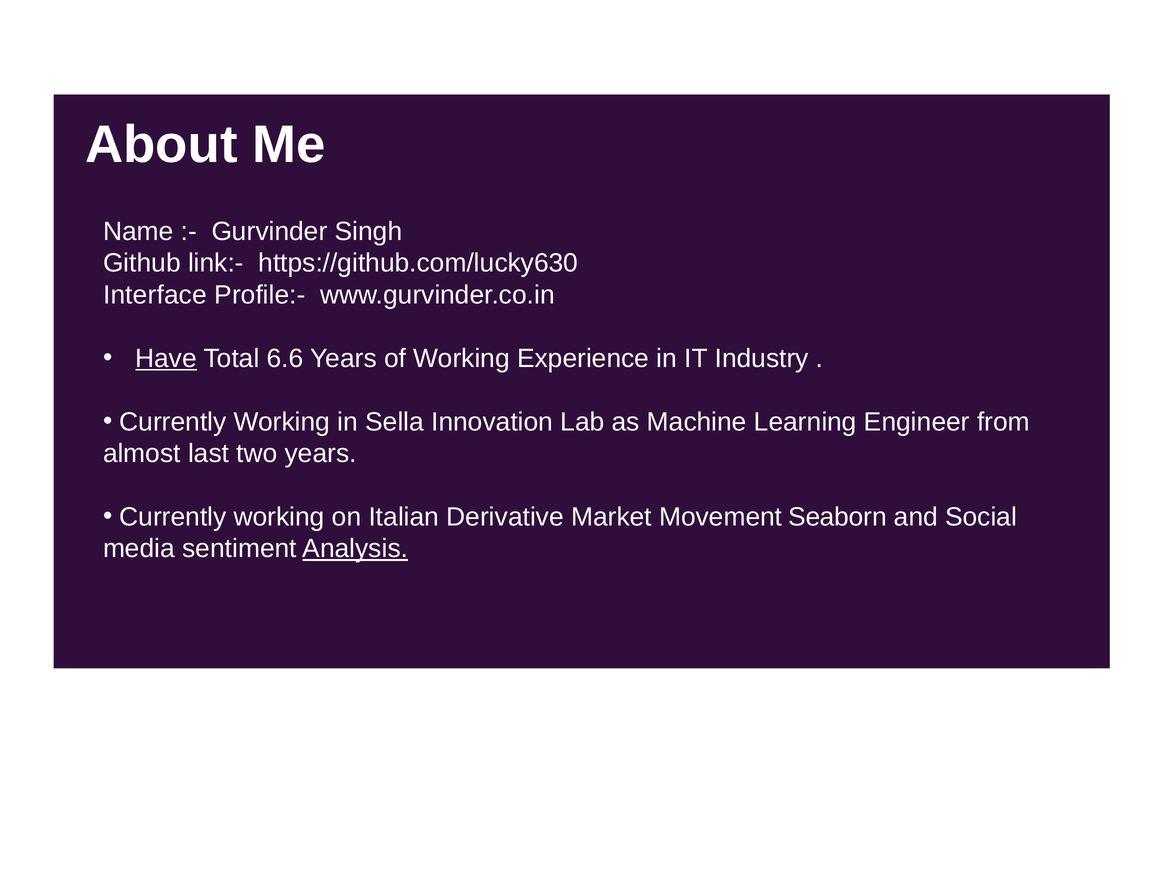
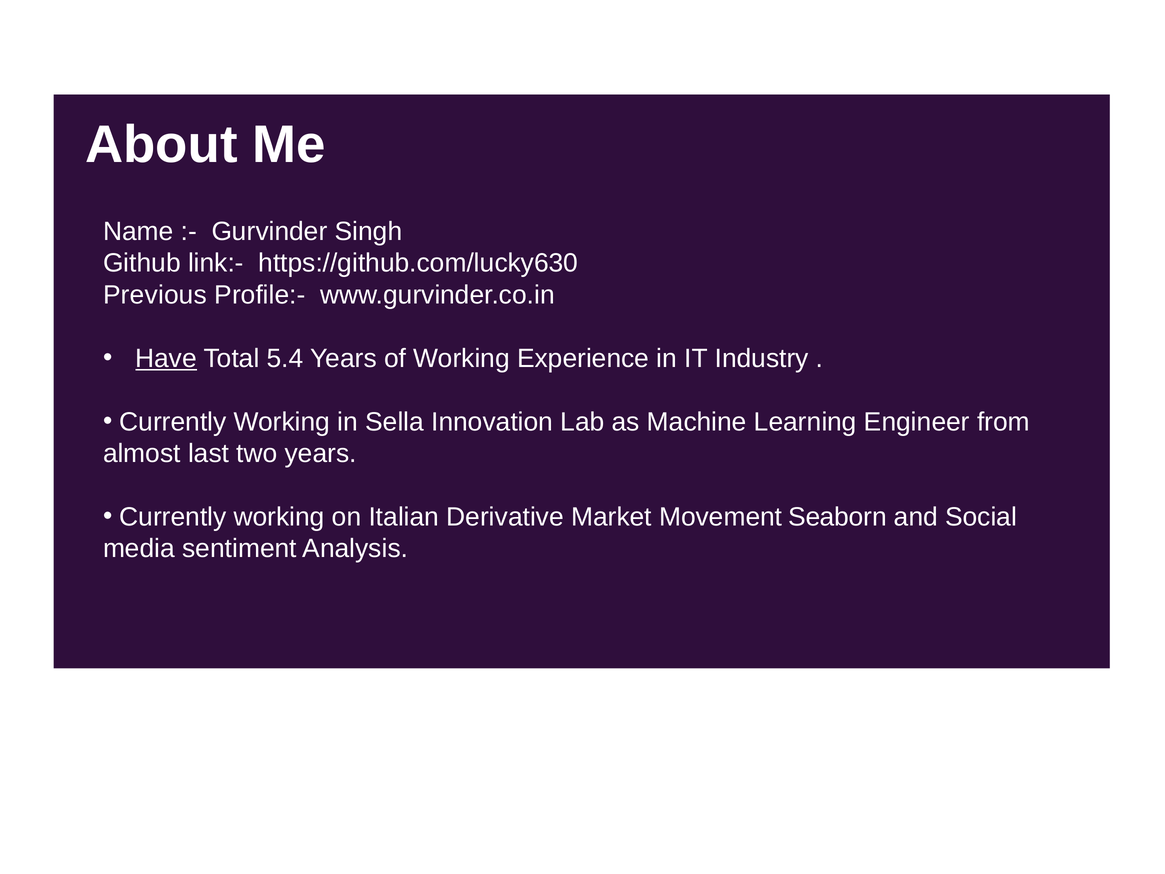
Interface: Interface -> Previous
6.6: 6.6 -> 5.4
Analysis underline: present -> none
